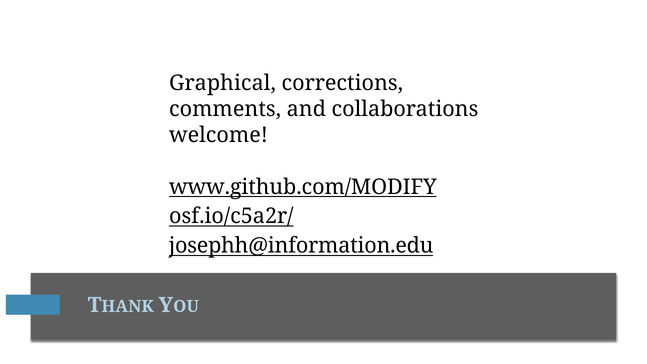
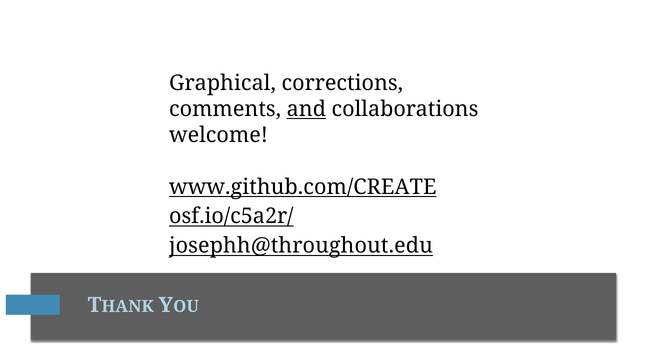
and underline: none -> present
www.github.com/MODIFY: www.github.com/MODIFY -> www.github.com/CREATE
josephh@information.edu: josephh@information.edu -> josephh@throughout.edu
